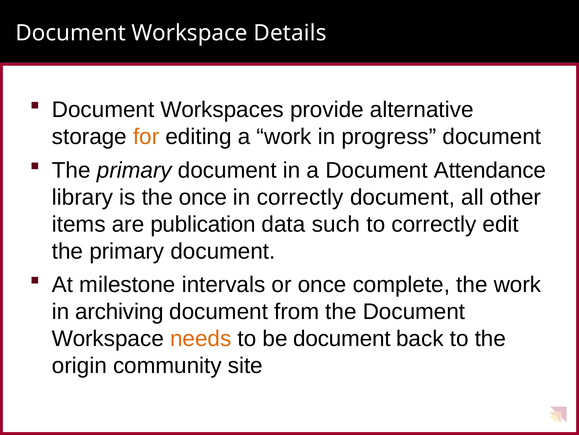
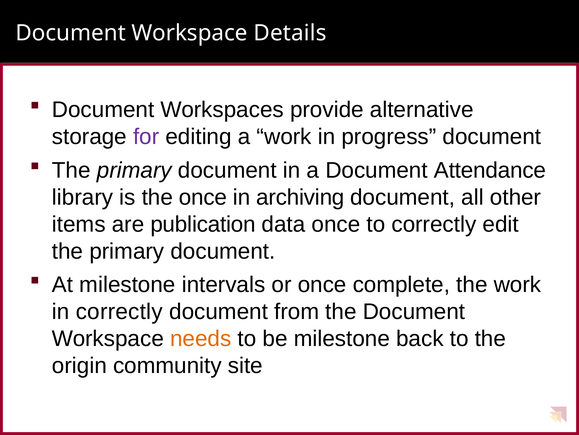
for colour: orange -> purple
in correctly: correctly -> archiving
data such: such -> once
in archiving: archiving -> correctly
be document: document -> milestone
